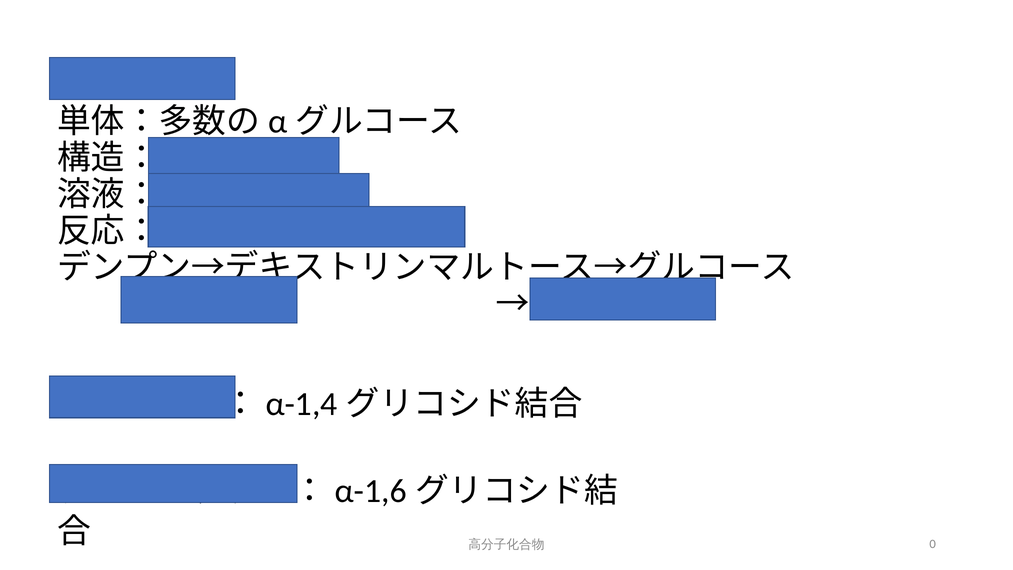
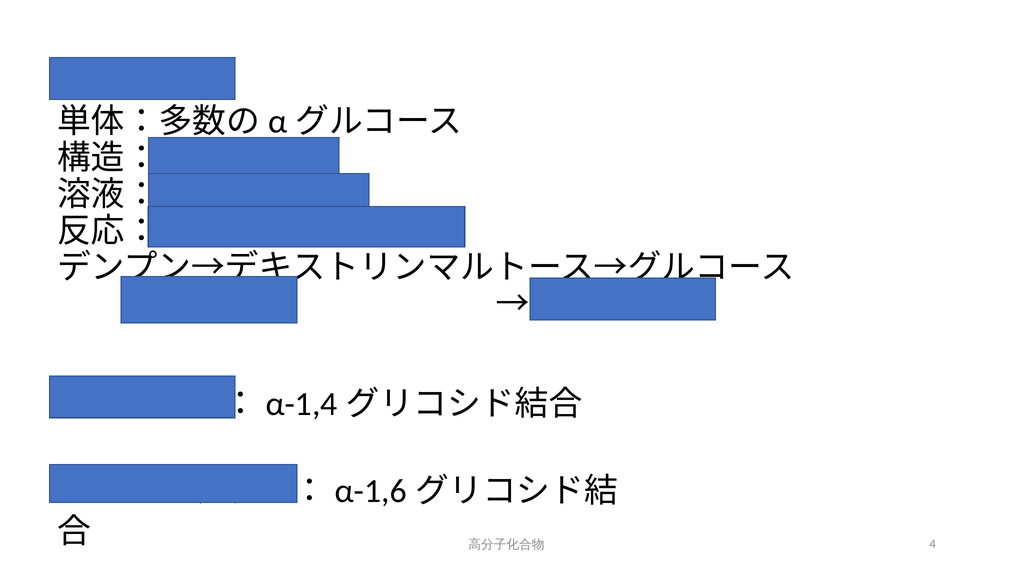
0: 0 -> 4
